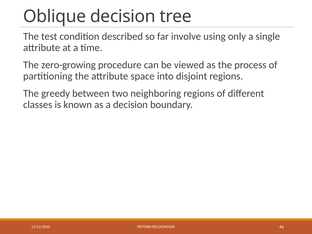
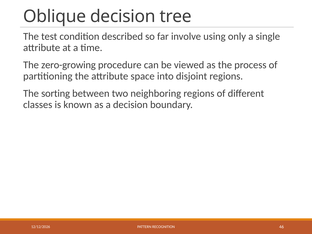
greedy: greedy -> sorting
